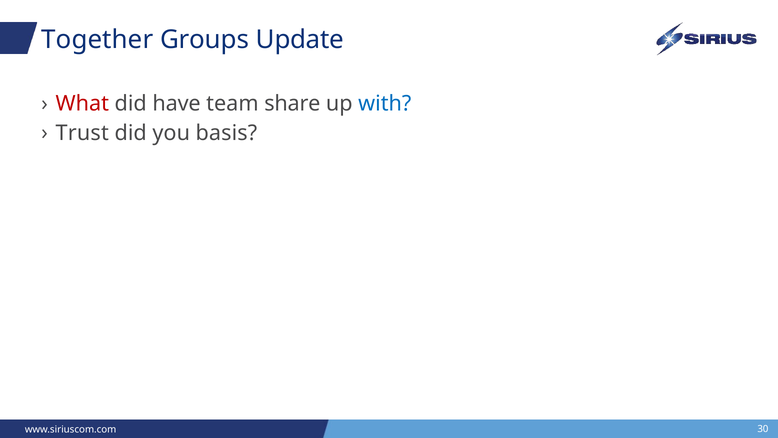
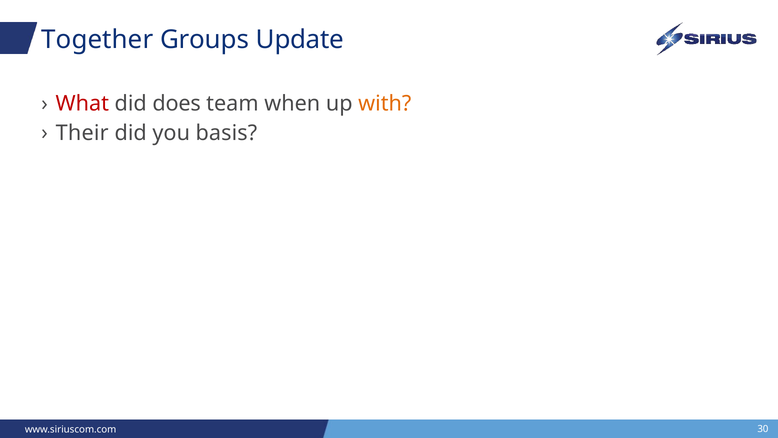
have: have -> does
share: share -> when
with colour: blue -> orange
Trust: Trust -> Their
